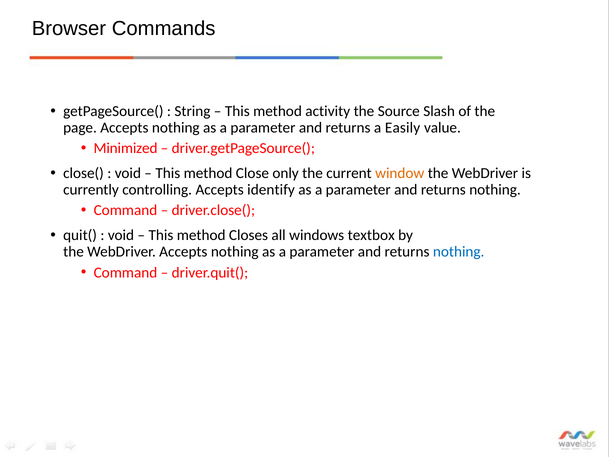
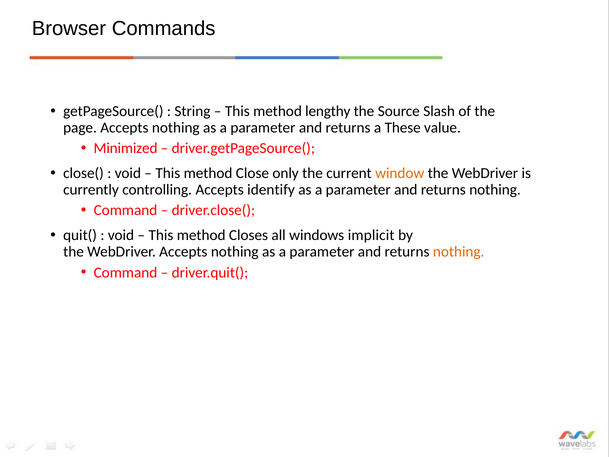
activity: activity -> lengthy
Easily: Easily -> These
textbox: textbox -> implicit
nothing at (459, 252) colour: blue -> orange
